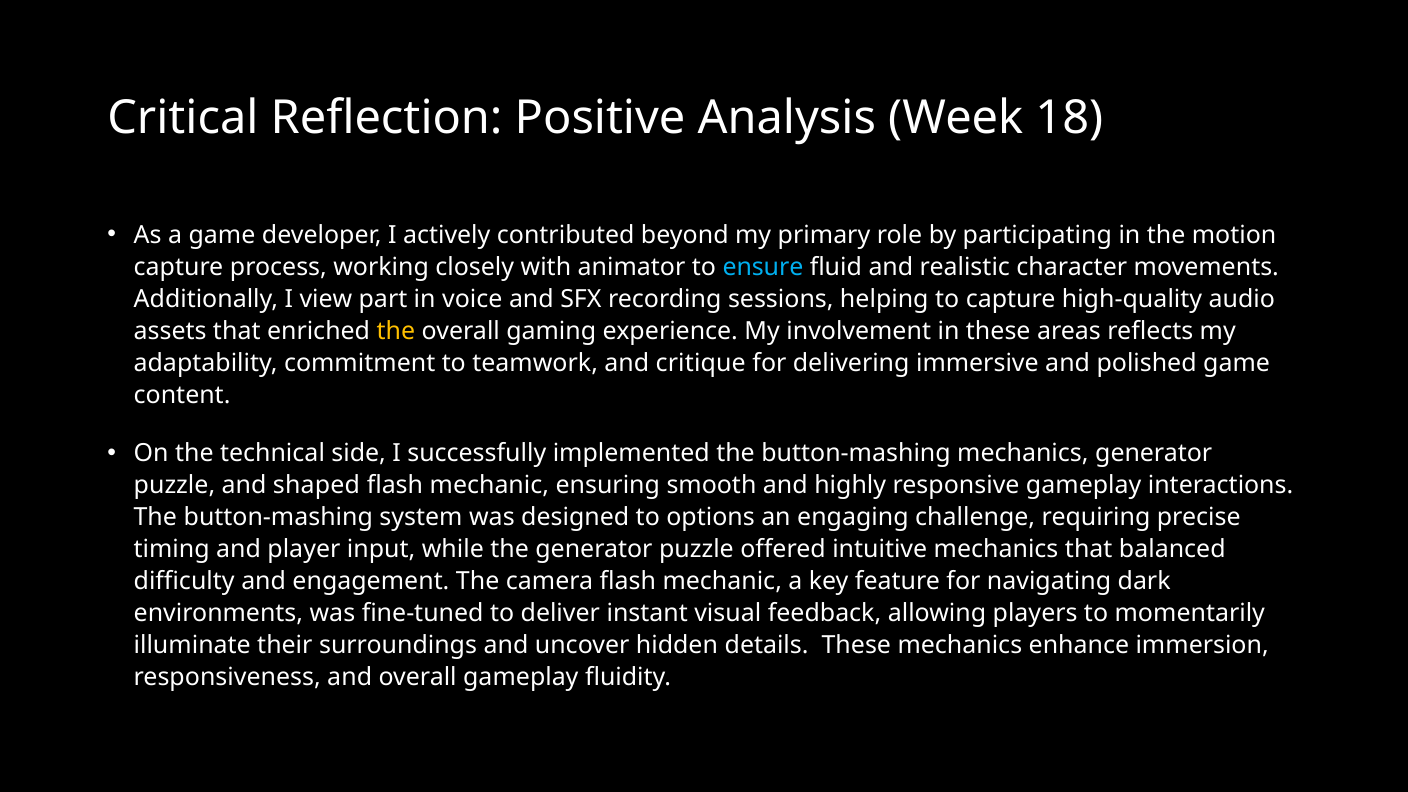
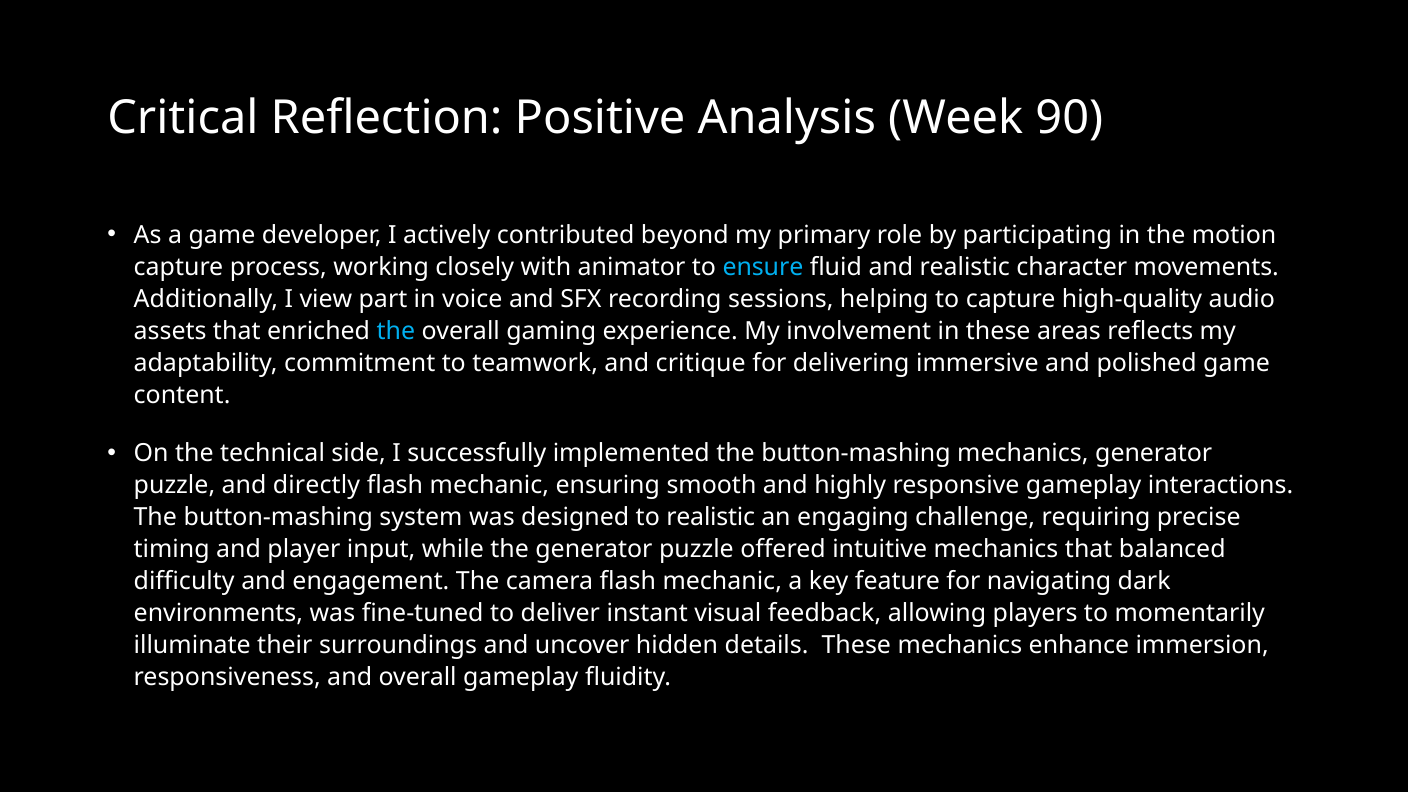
18: 18 -> 90
the at (396, 331) colour: yellow -> light blue
shaped: shaped -> directly
to options: options -> realistic
